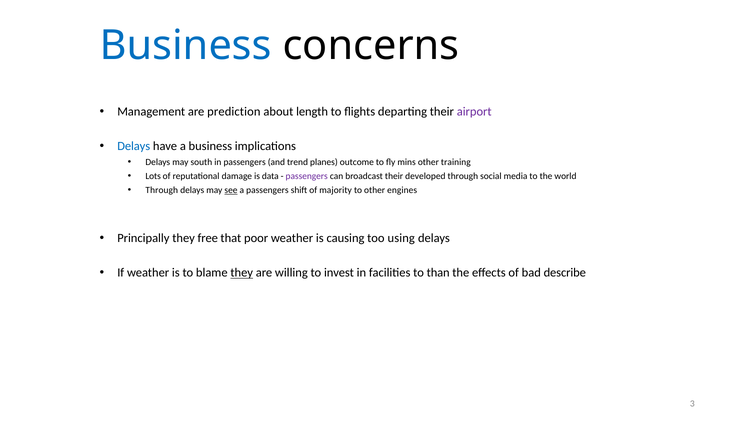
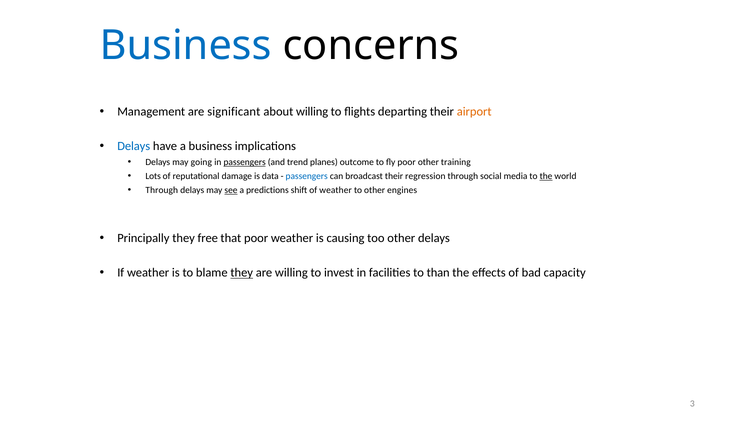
prediction: prediction -> significant
about length: length -> willing
airport colour: purple -> orange
south: south -> going
passengers at (245, 162) underline: none -> present
fly mins: mins -> poor
passengers at (307, 176) colour: purple -> blue
developed: developed -> regression
the at (546, 176) underline: none -> present
a passengers: passengers -> predictions
of majority: majority -> weather
too using: using -> other
describe: describe -> capacity
